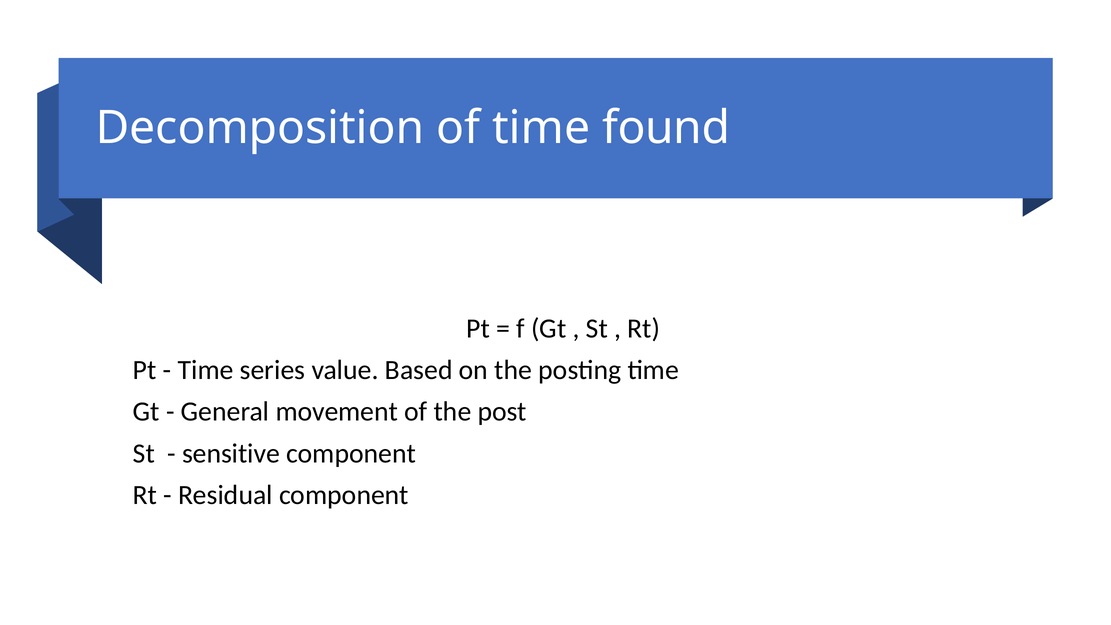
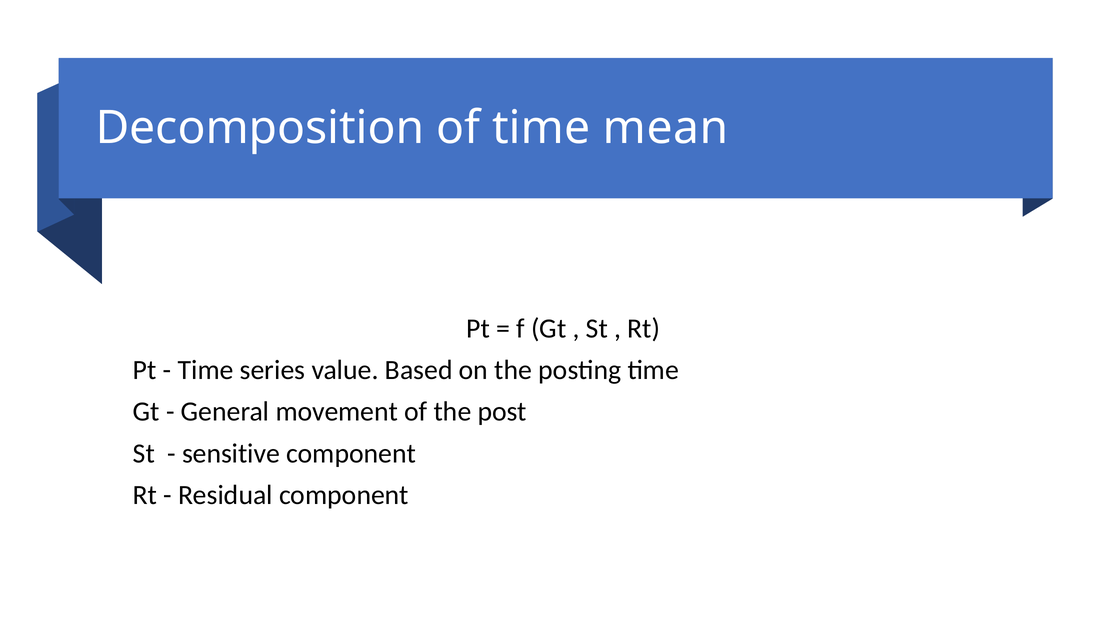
found: found -> mean
